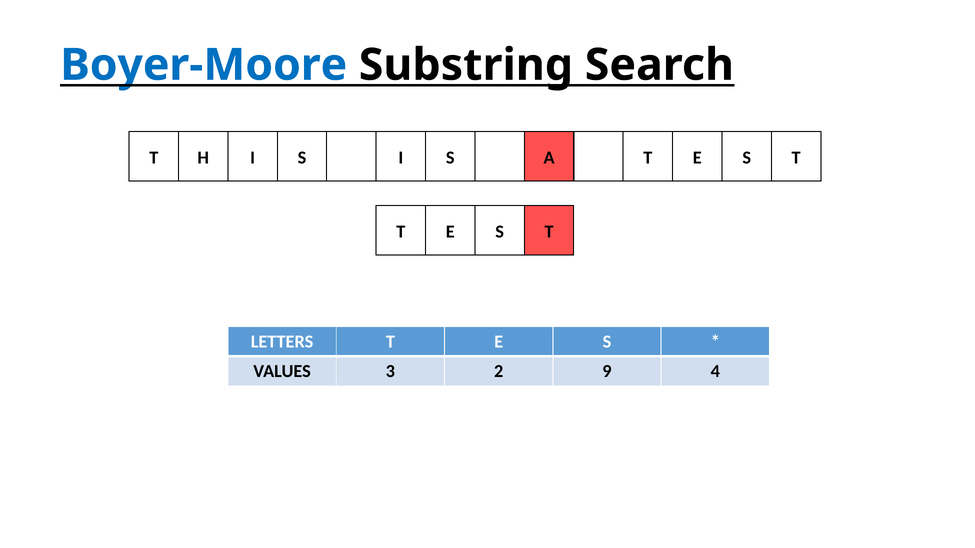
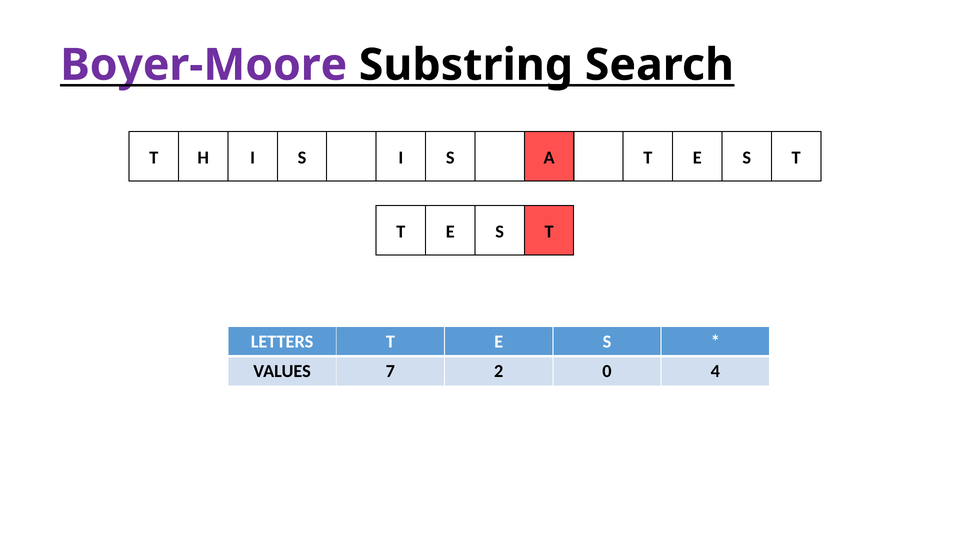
Boyer-Moore colour: blue -> purple
3: 3 -> 7
9: 9 -> 0
